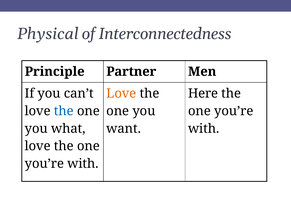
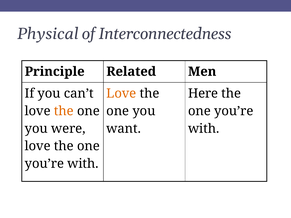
Partner: Partner -> Related
the at (64, 111) colour: blue -> orange
what: what -> were
